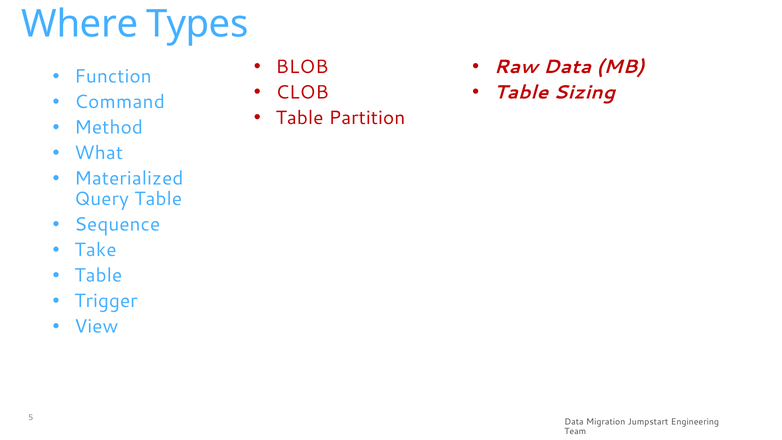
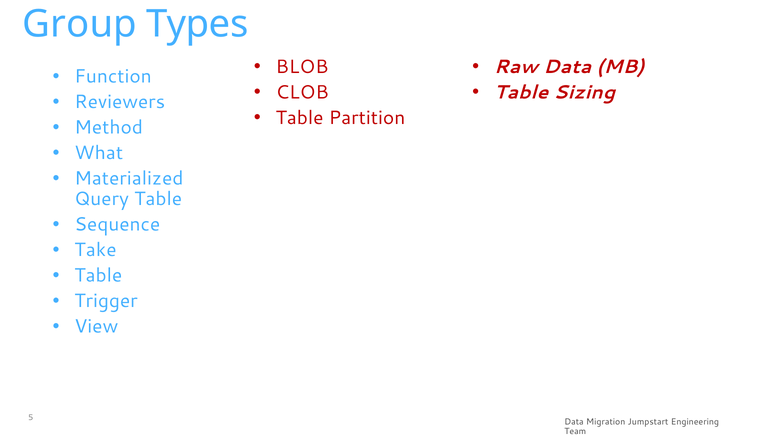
Where: Where -> Group
Command: Command -> Reviewers
